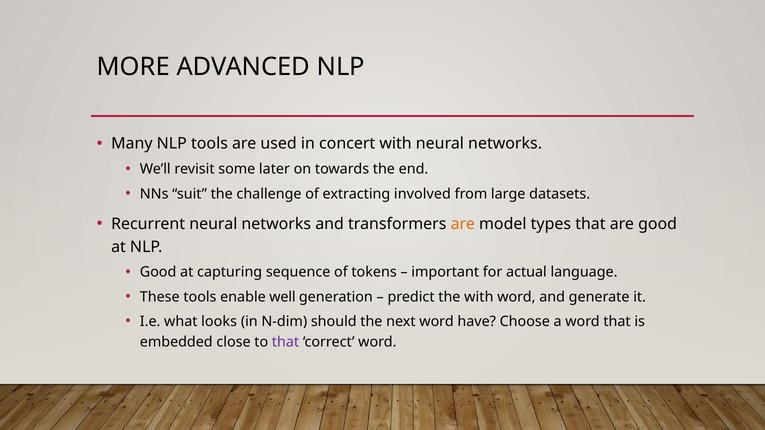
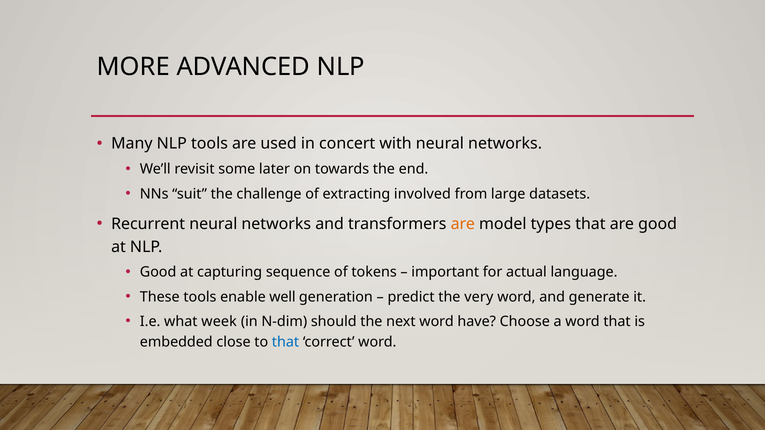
the with: with -> very
looks: looks -> week
that at (285, 342) colour: purple -> blue
